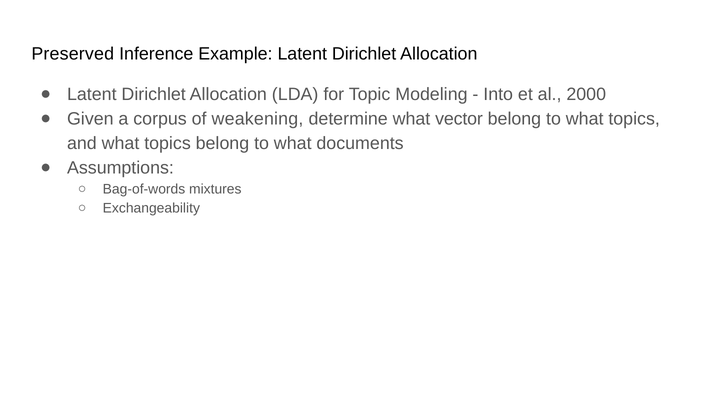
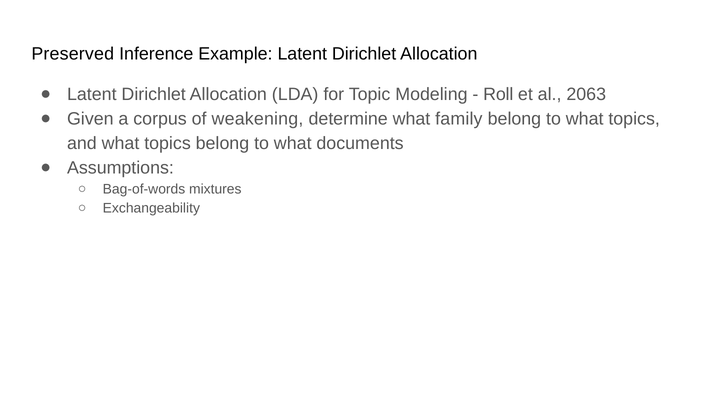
Into: Into -> Roll
2000: 2000 -> 2063
vector: vector -> family
